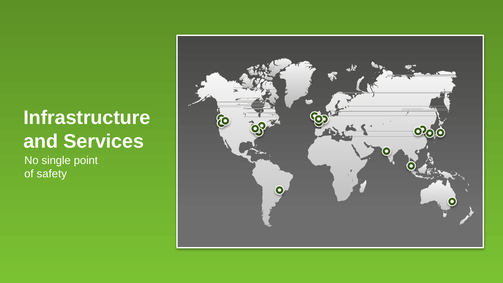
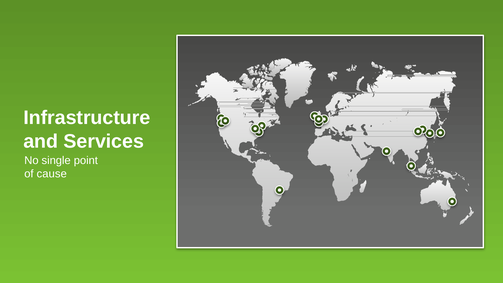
safety: safety -> cause
